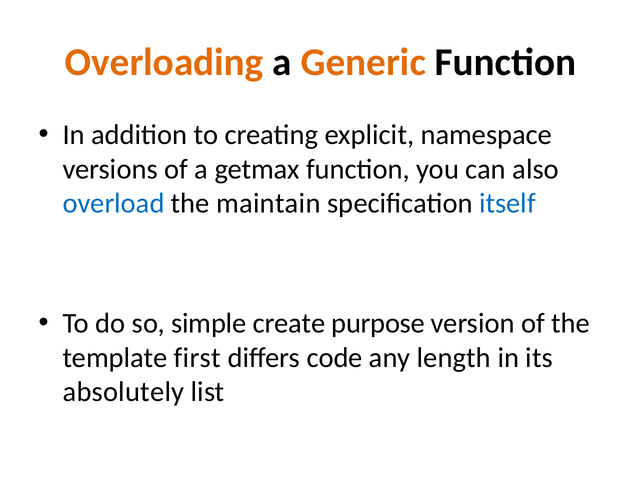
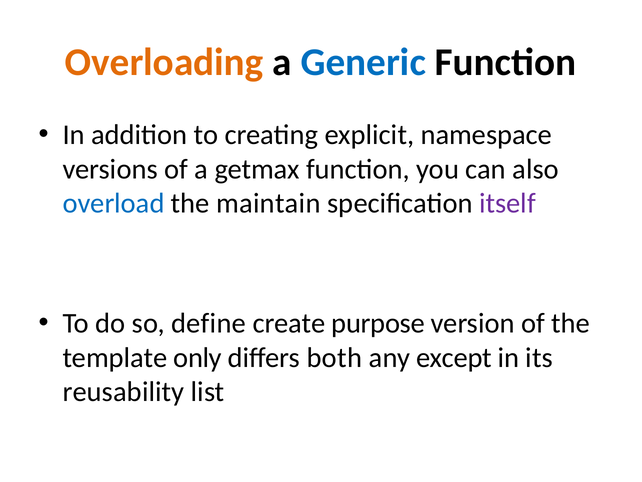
Generic colour: orange -> blue
itself colour: blue -> purple
simple: simple -> define
first: first -> only
code: code -> both
length: length -> except
absolutely: absolutely -> reusability
